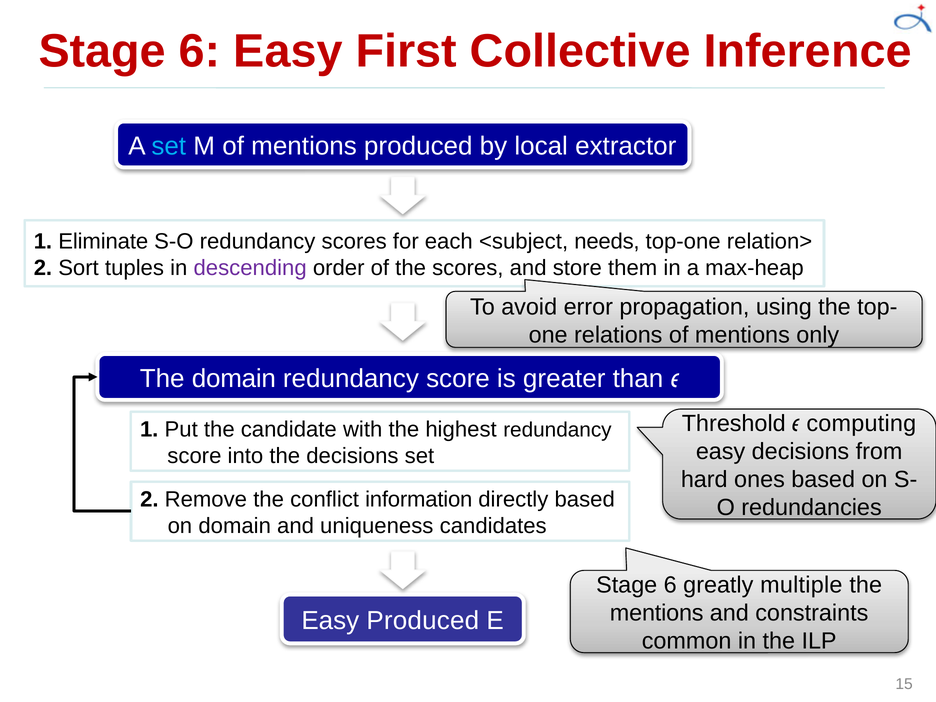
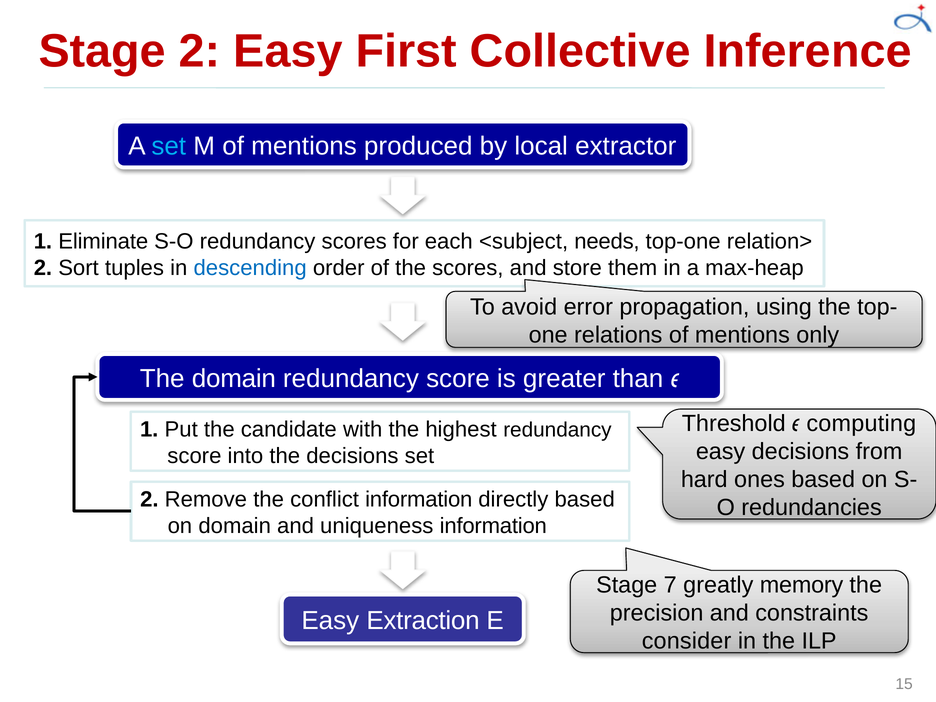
6 at (200, 51): 6 -> 2
descending colour: purple -> blue
uniqueness candidates: candidates -> information
6 at (670, 585): 6 -> 7
multiple: multiple -> memory
mentions at (657, 613): mentions -> precision
Easy Produced: Produced -> Extraction
common: common -> consider
